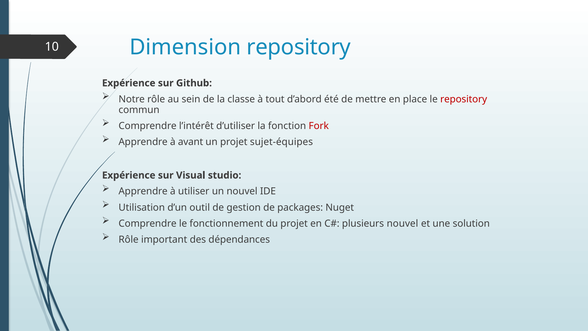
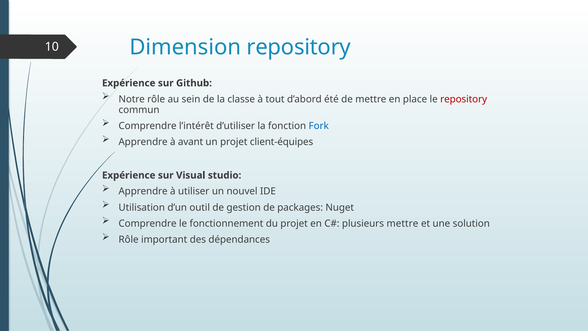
Fork colour: red -> blue
sujet-équipes: sujet-équipes -> client-équipes
plusieurs nouvel: nouvel -> mettre
